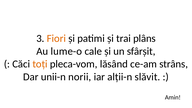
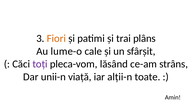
toți colour: orange -> purple
norii: norii -> viață
slăvit: slăvit -> toate
